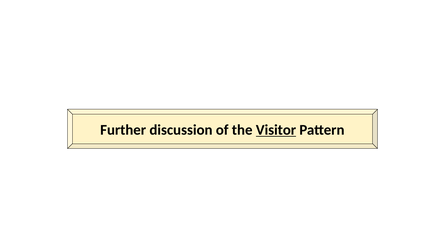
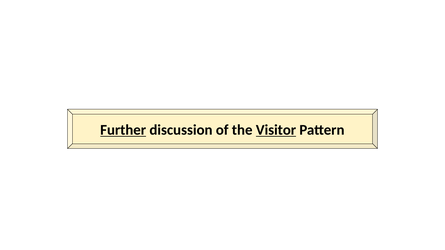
Further underline: none -> present
